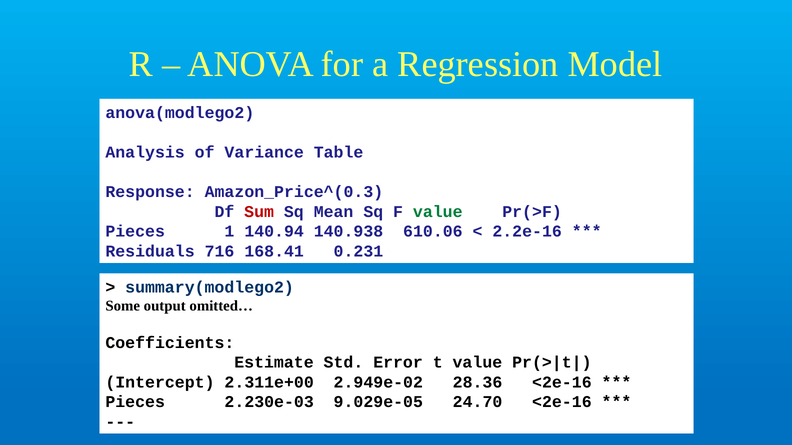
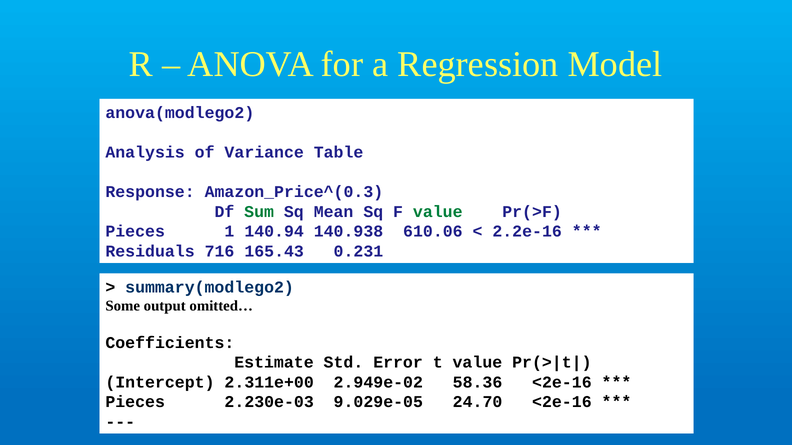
Sum colour: red -> green
168.41: 168.41 -> 165.43
28.36: 28.36 -> 58.36
